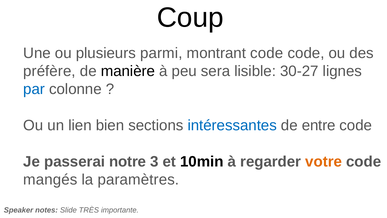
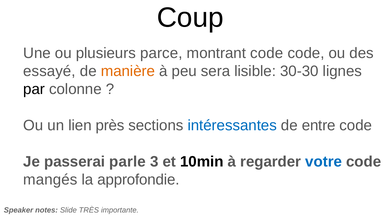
parmi: parmi -> parce
préfère: préfère -> essayé
manière colour: black -> orange
30-27: 30-27 -> 30-30
par colour: blue -> black
bien: bien -> près
notre: notre -> parle
votre colour: orange -> blue
paramètres: paramètres -> approfondie
